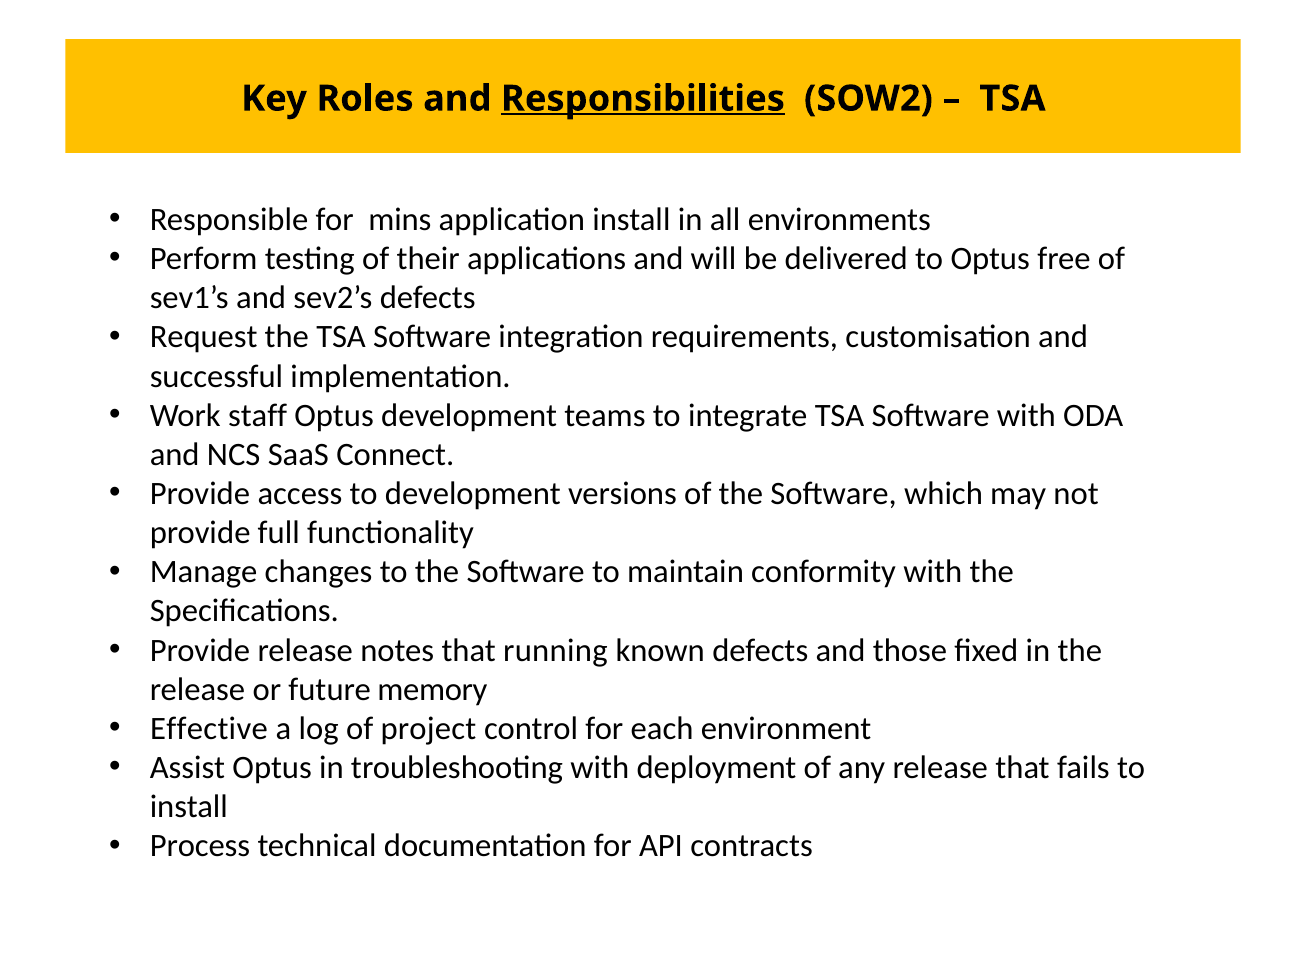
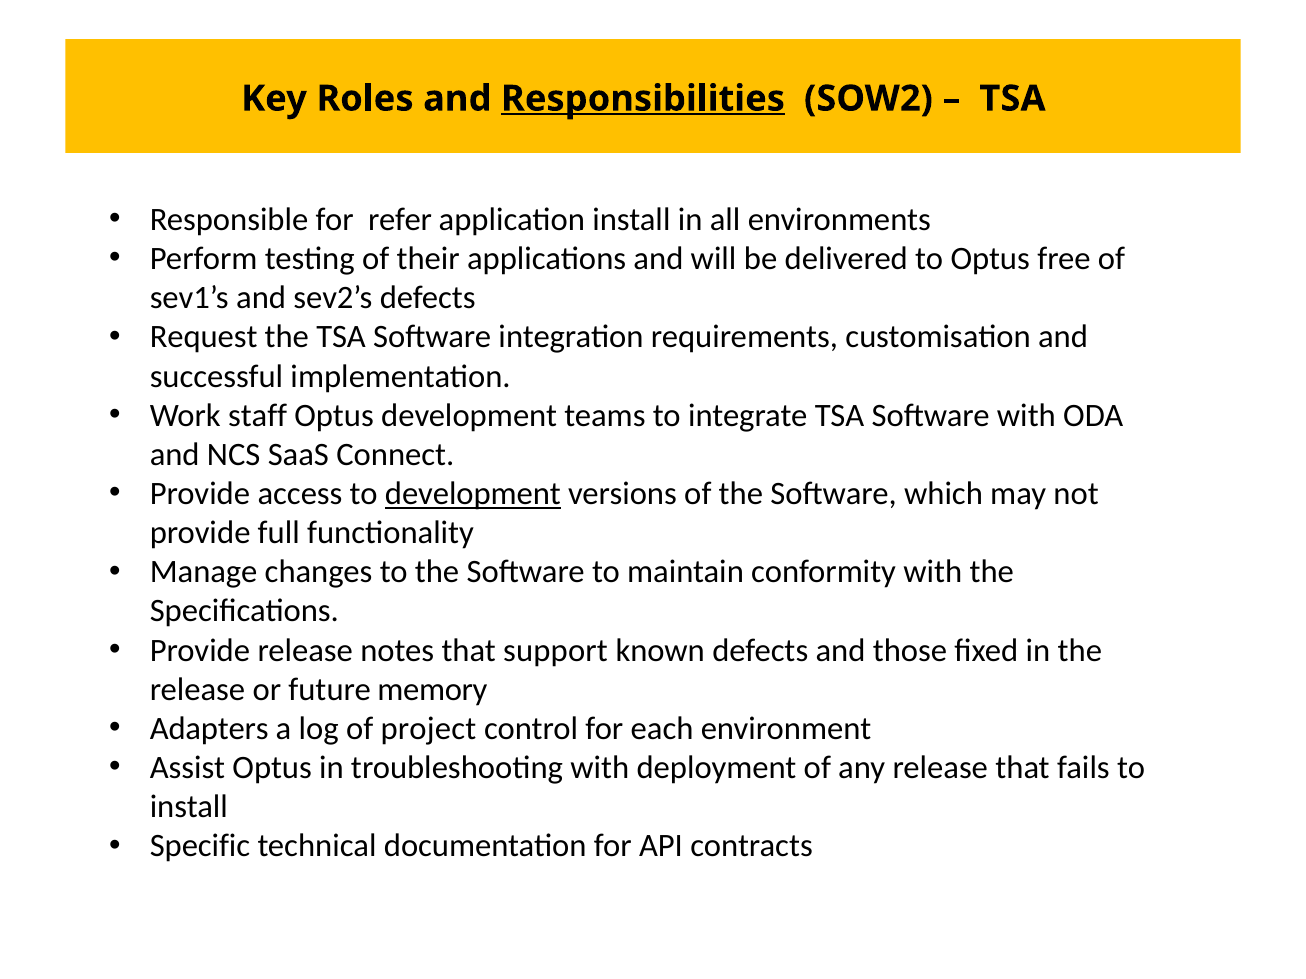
mins: mins -> refer
development at (473, 494) underline: none -> present
running: running -> support
Effective: Effective -> Adapters
Process: Process -> Specific
